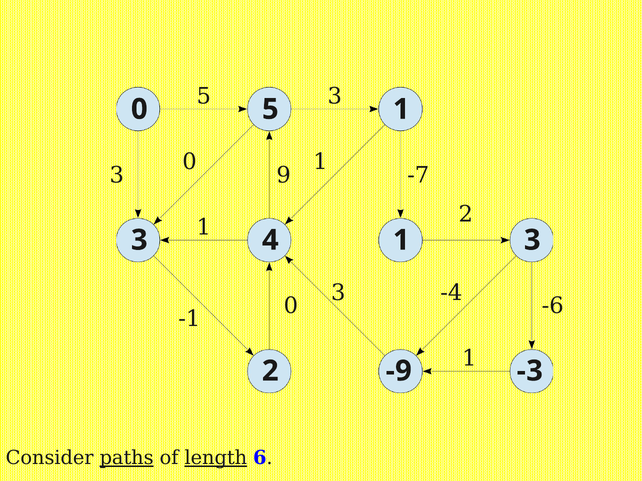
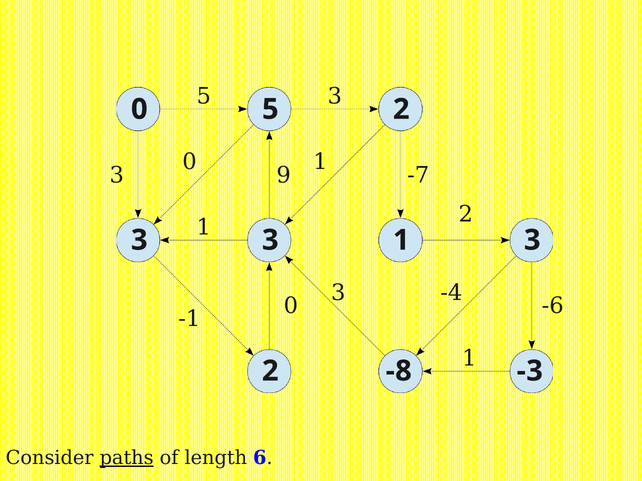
5 1: 1 -> 2
4 at (270, 240): 4 -> 3
-9: -9 -> -8
length underline: present -> none
